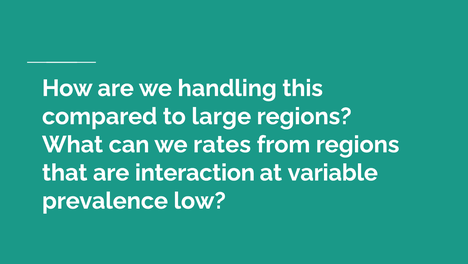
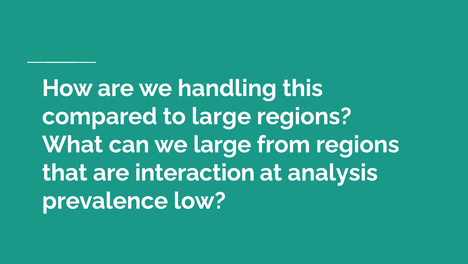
we rates: rates -> large
variable: variable -> analysis
